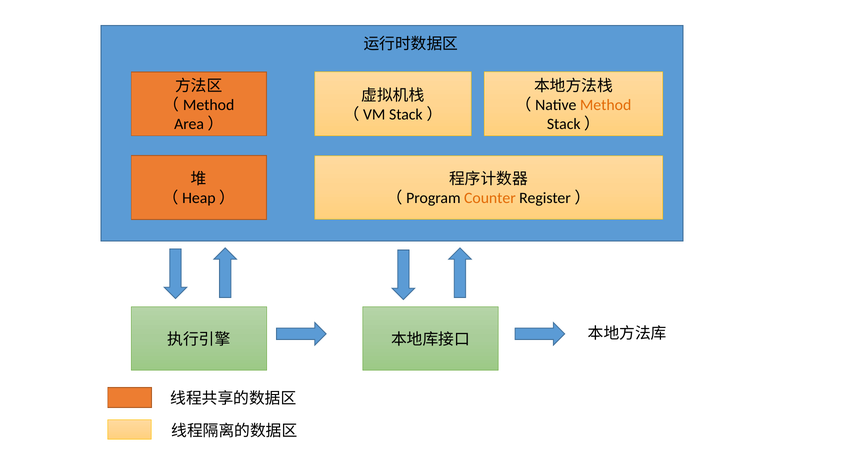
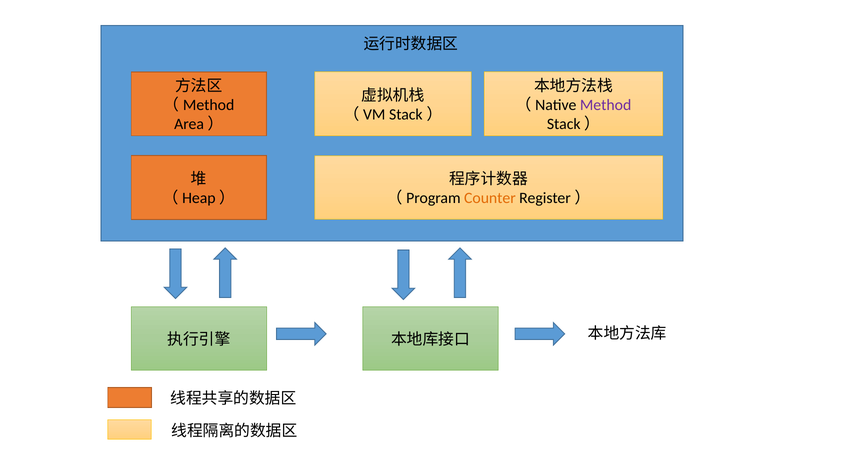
Method colour: orange -> purple
